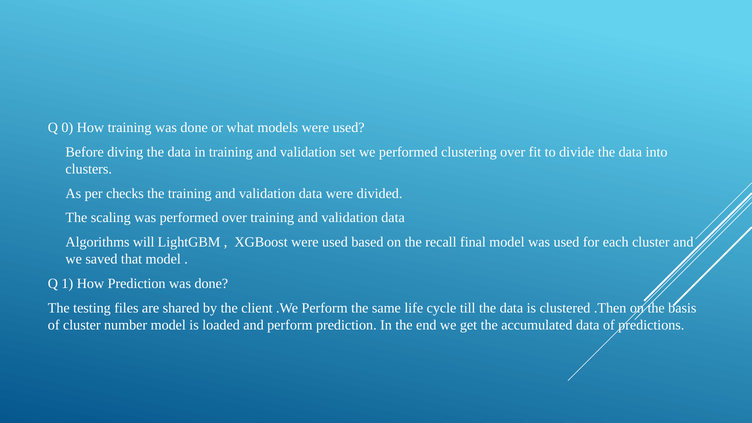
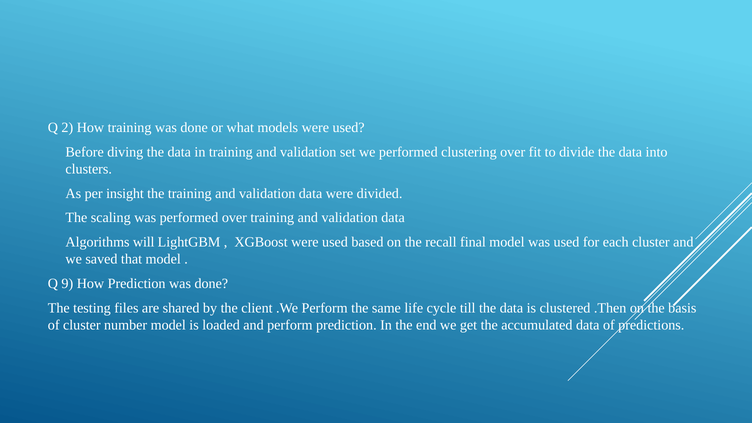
0: 0 -> 2
checks: checks -> insight
1: 1 -> 9
